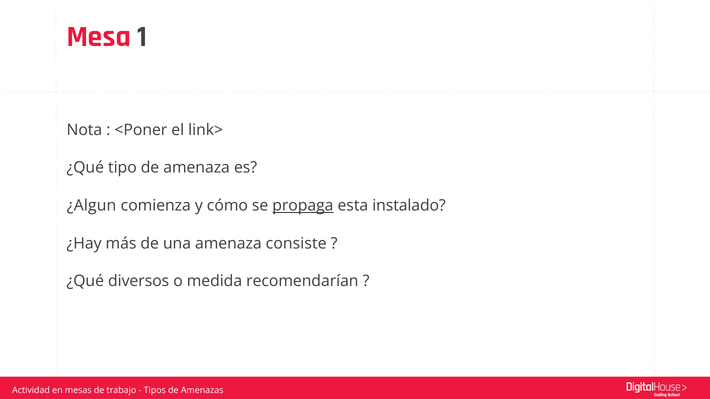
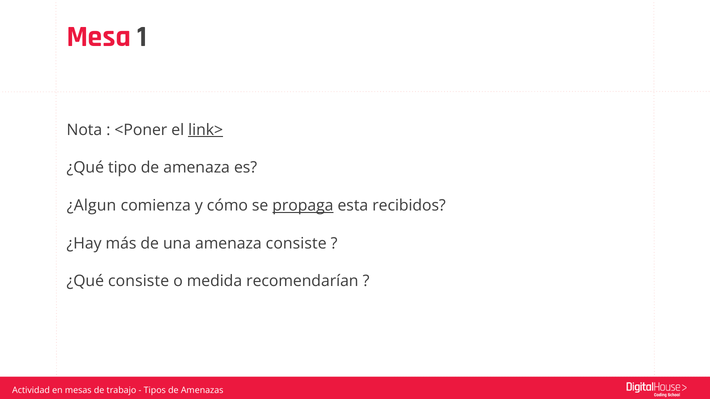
link> underline: none -> present
instalado: instalado -> recibidos
¿Qué diversos: diversos -> consiste
